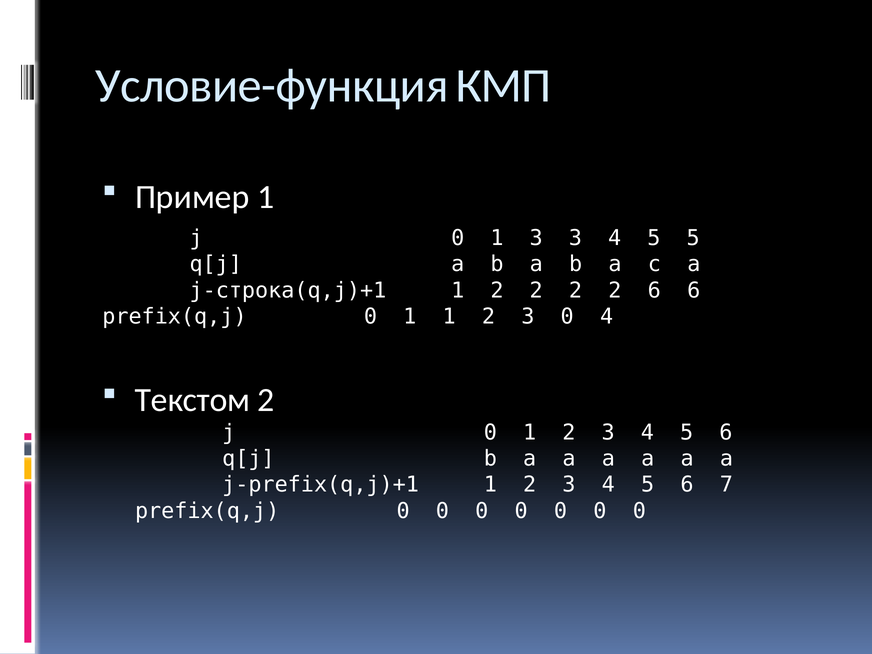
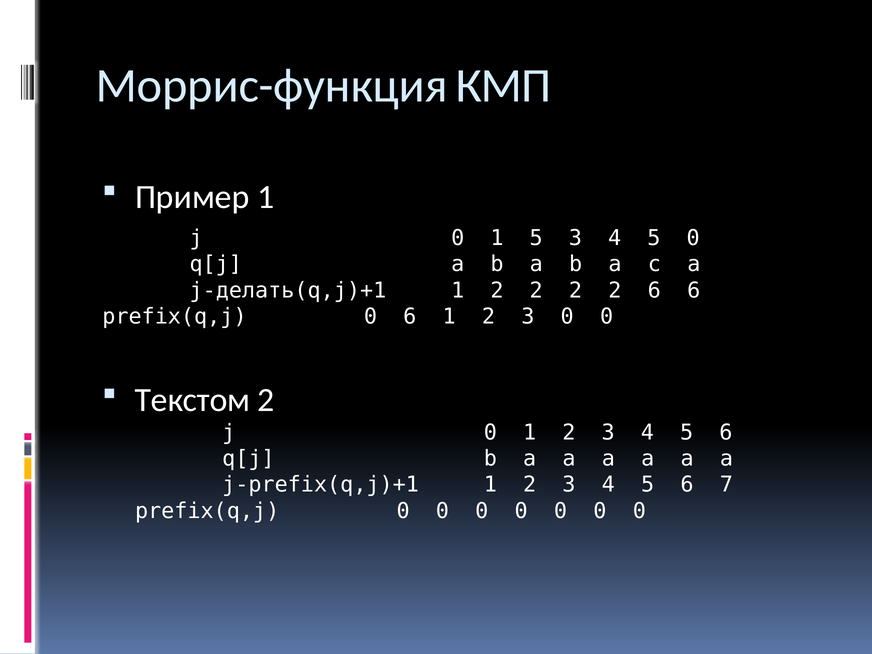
Условие-функция: Условие-функция -> Моррис-функция
1 3: 3 -> 5
5 5: 5 -> 0
j-строка(q,j)+1: j-строка(q,j)+1 -> j-делать(q,j)+1
prefix(q,j 0 1: 1 -> 6
3 0 4: 4 -> 0
